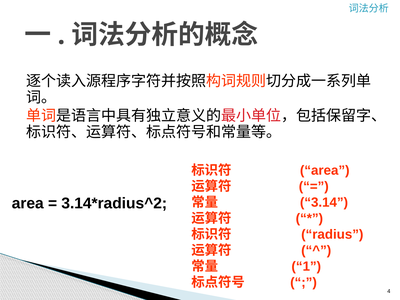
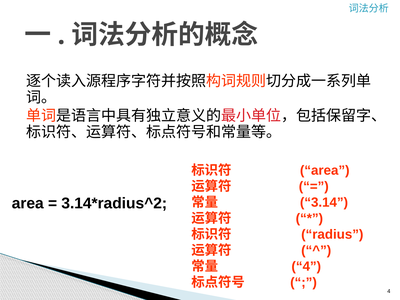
1 at (306, 266): 1 -> 4
